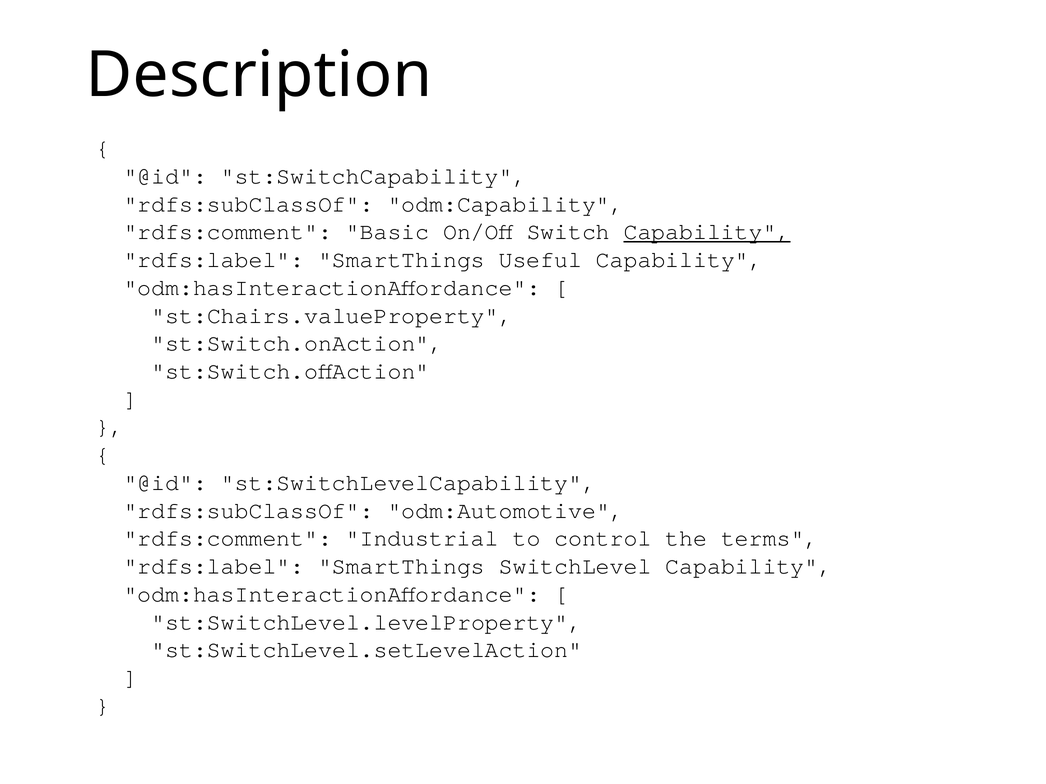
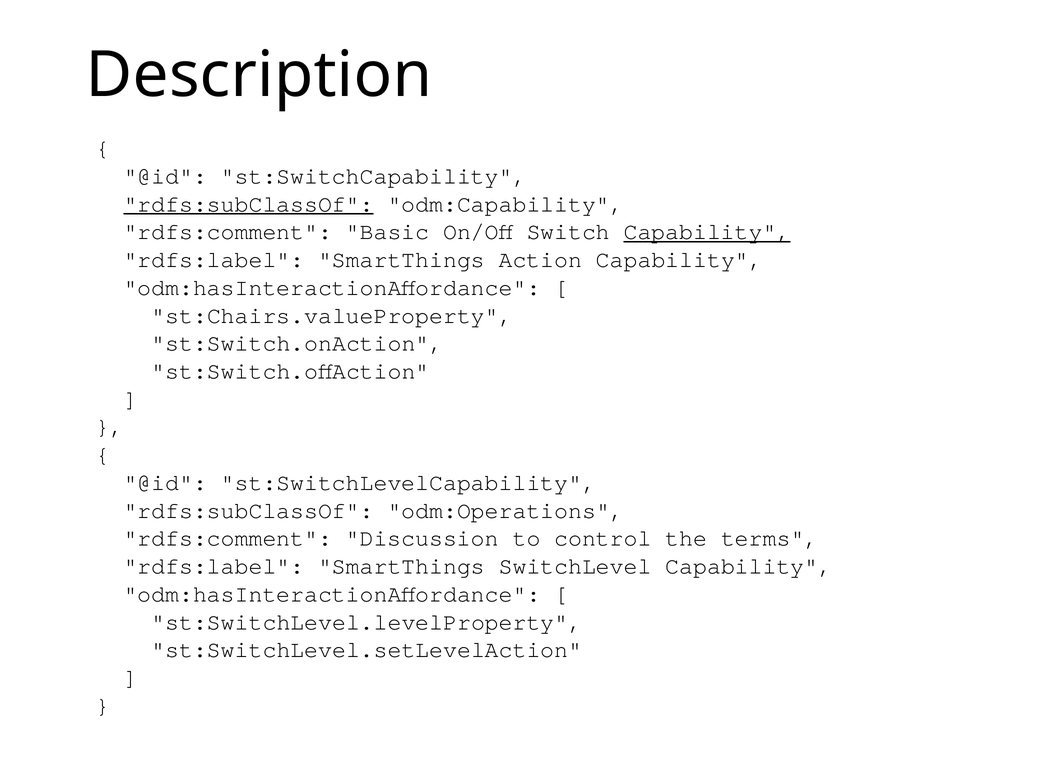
rdfs:subClassOf at (249, 204) underline: none -> present
Useful: Useful -> Action
odm:Automotive: odm:Automotive -> odm:Operations
Industrial: Industrial -> Discussion
